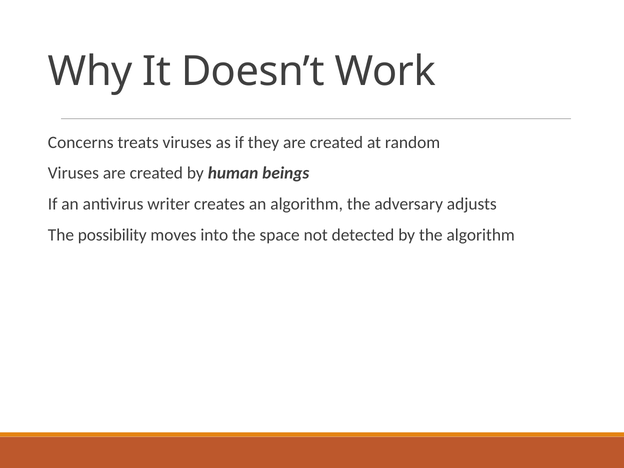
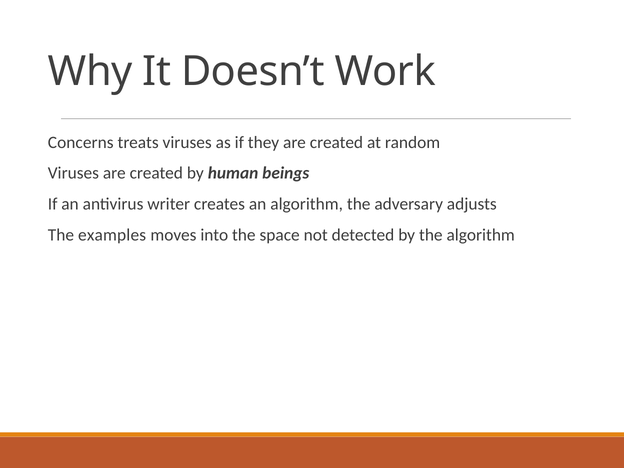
possibility: possibility -> examples
